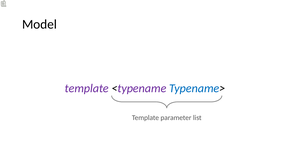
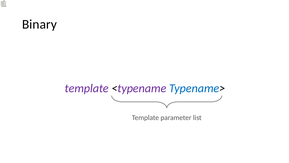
Model: Model -> Binary
